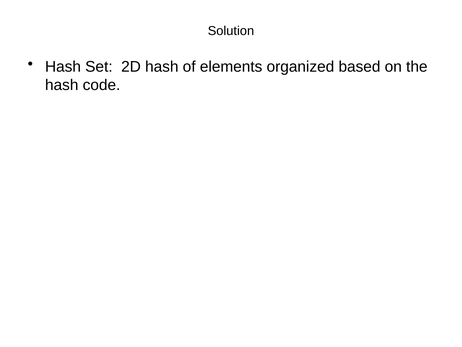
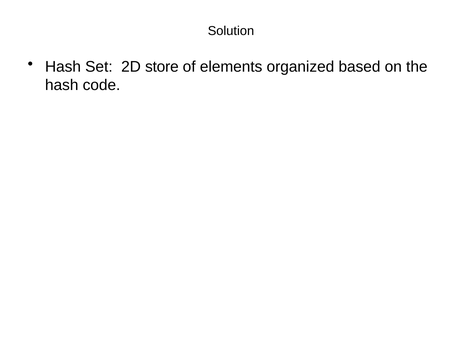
2D hash: hash -> store
